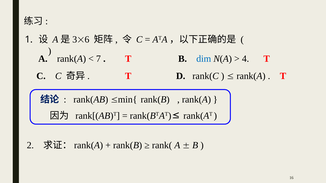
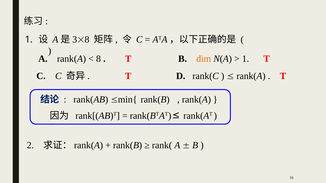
6 at (87, 40): 6 -> 8
7 at (98, 59): 7 -> 8
dim colour: blue -> orange
4 at (246, 59): 4 -> 1
